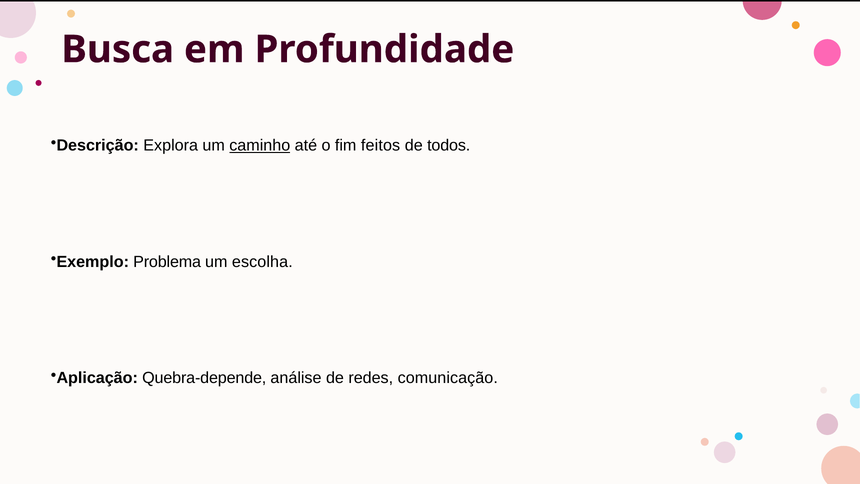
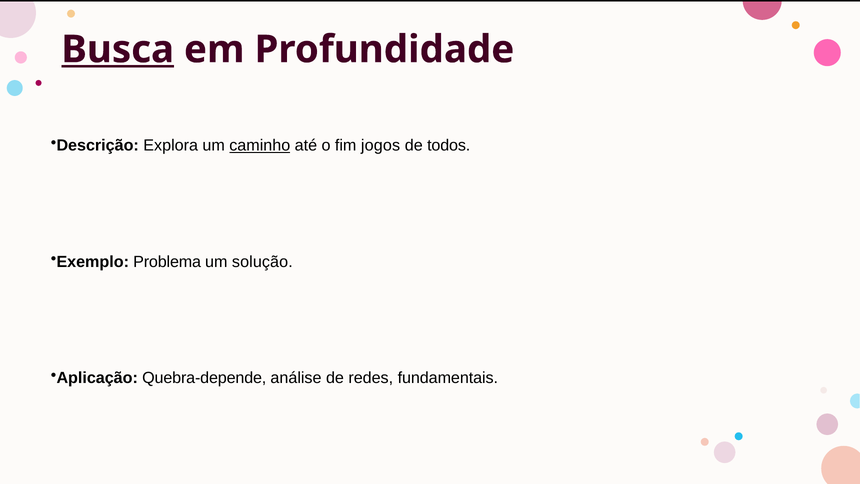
Busca underline: none -> present
feitos: feitos -> jogos
escolha: escolha -> solução
comunicação: comunicação -> fundamentais
